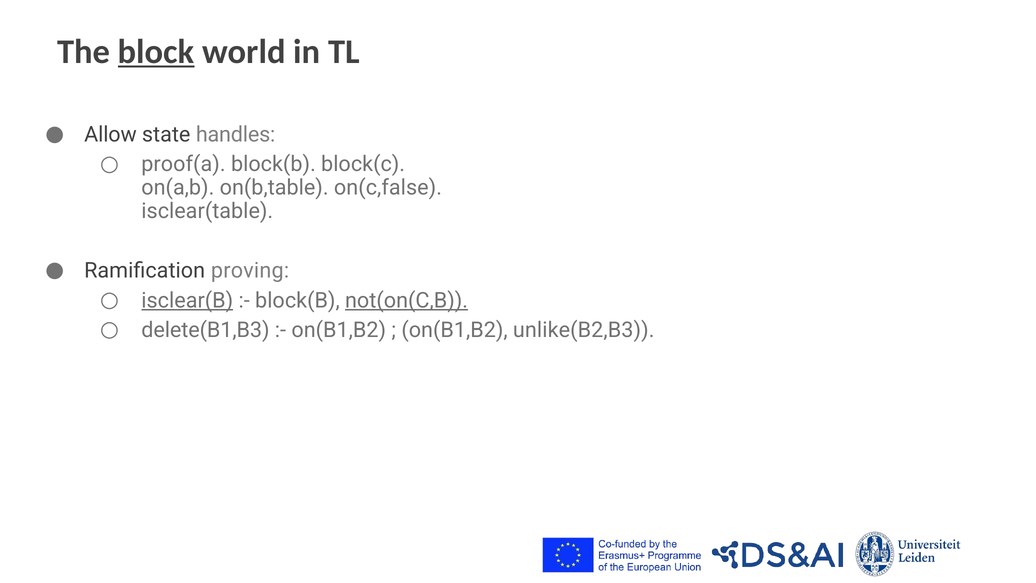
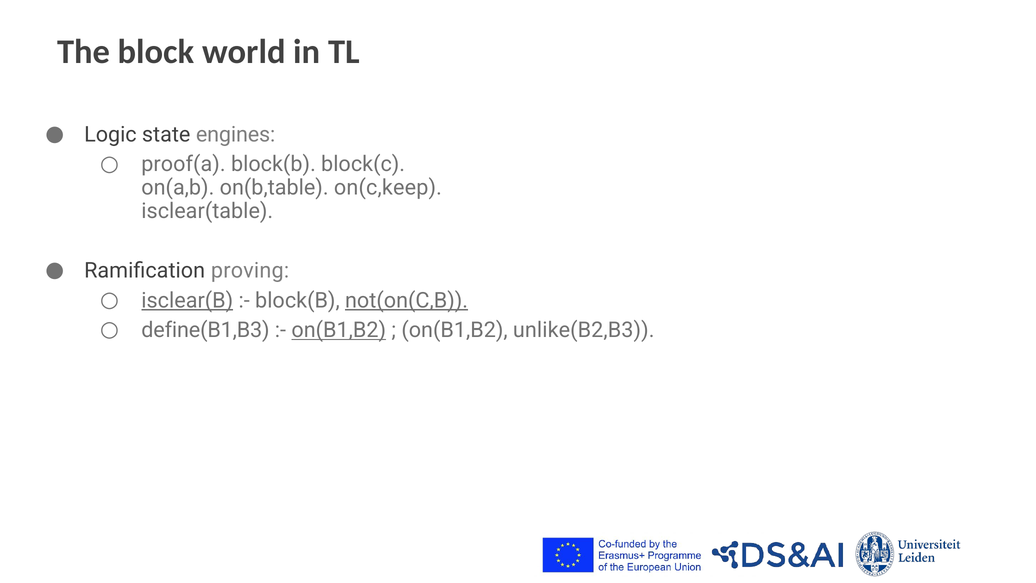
block underline: present -> none
Allow: Allow -> Logic
handles: handles -> engines
on(c,false: on(c,false -> on(c,keep
delete(B1,B3: delete(B1,B3 -> define(B1,B3
on(B1,B2 at (339, 330) underline: none -> present
